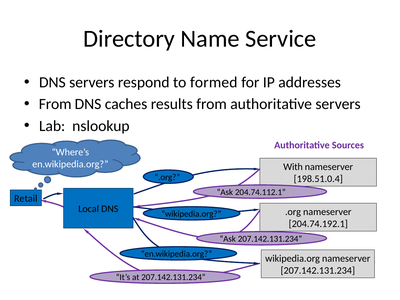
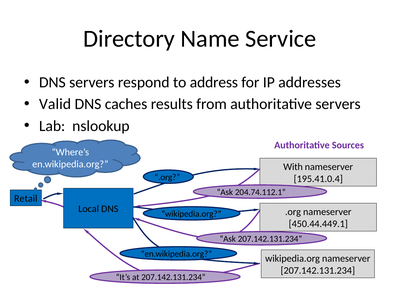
formed: formed -> address
From at (55, 104): From -> Valid
198.51.0.4: 198.51.0.4 -> 195.41.0.4
204.74.192.1: 204.74.192.1 -> 450.44.449.1
